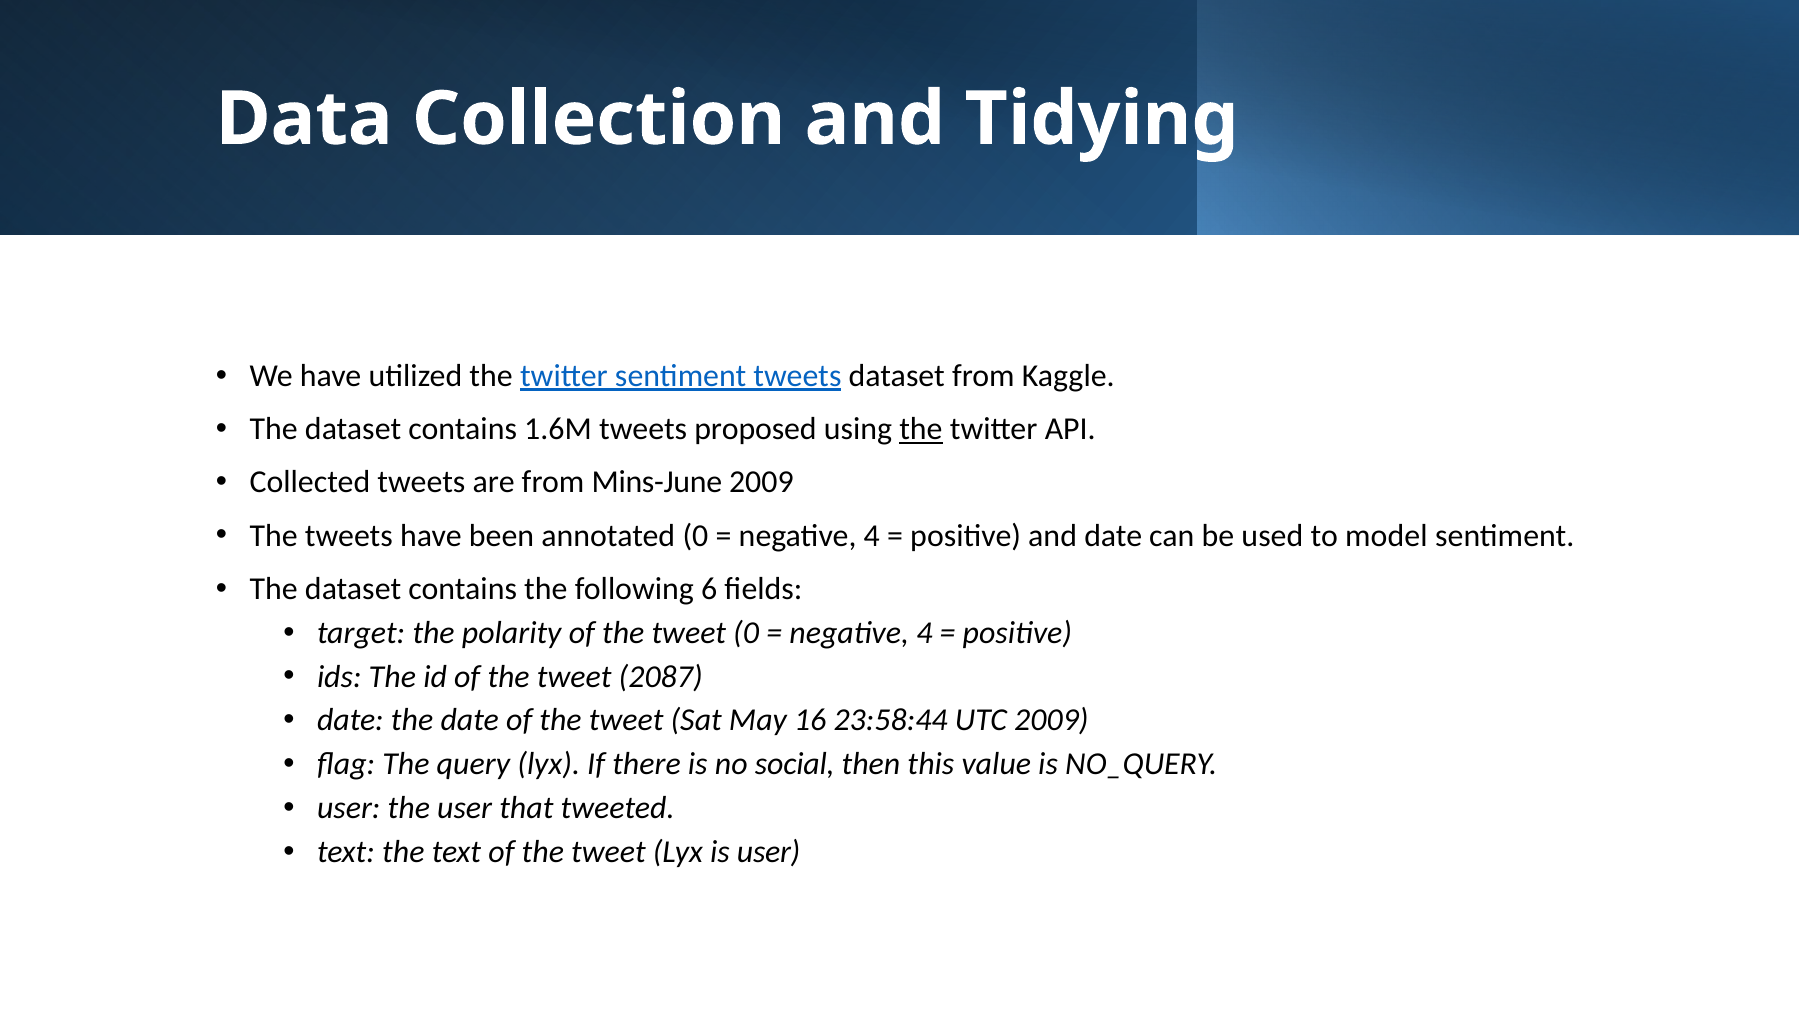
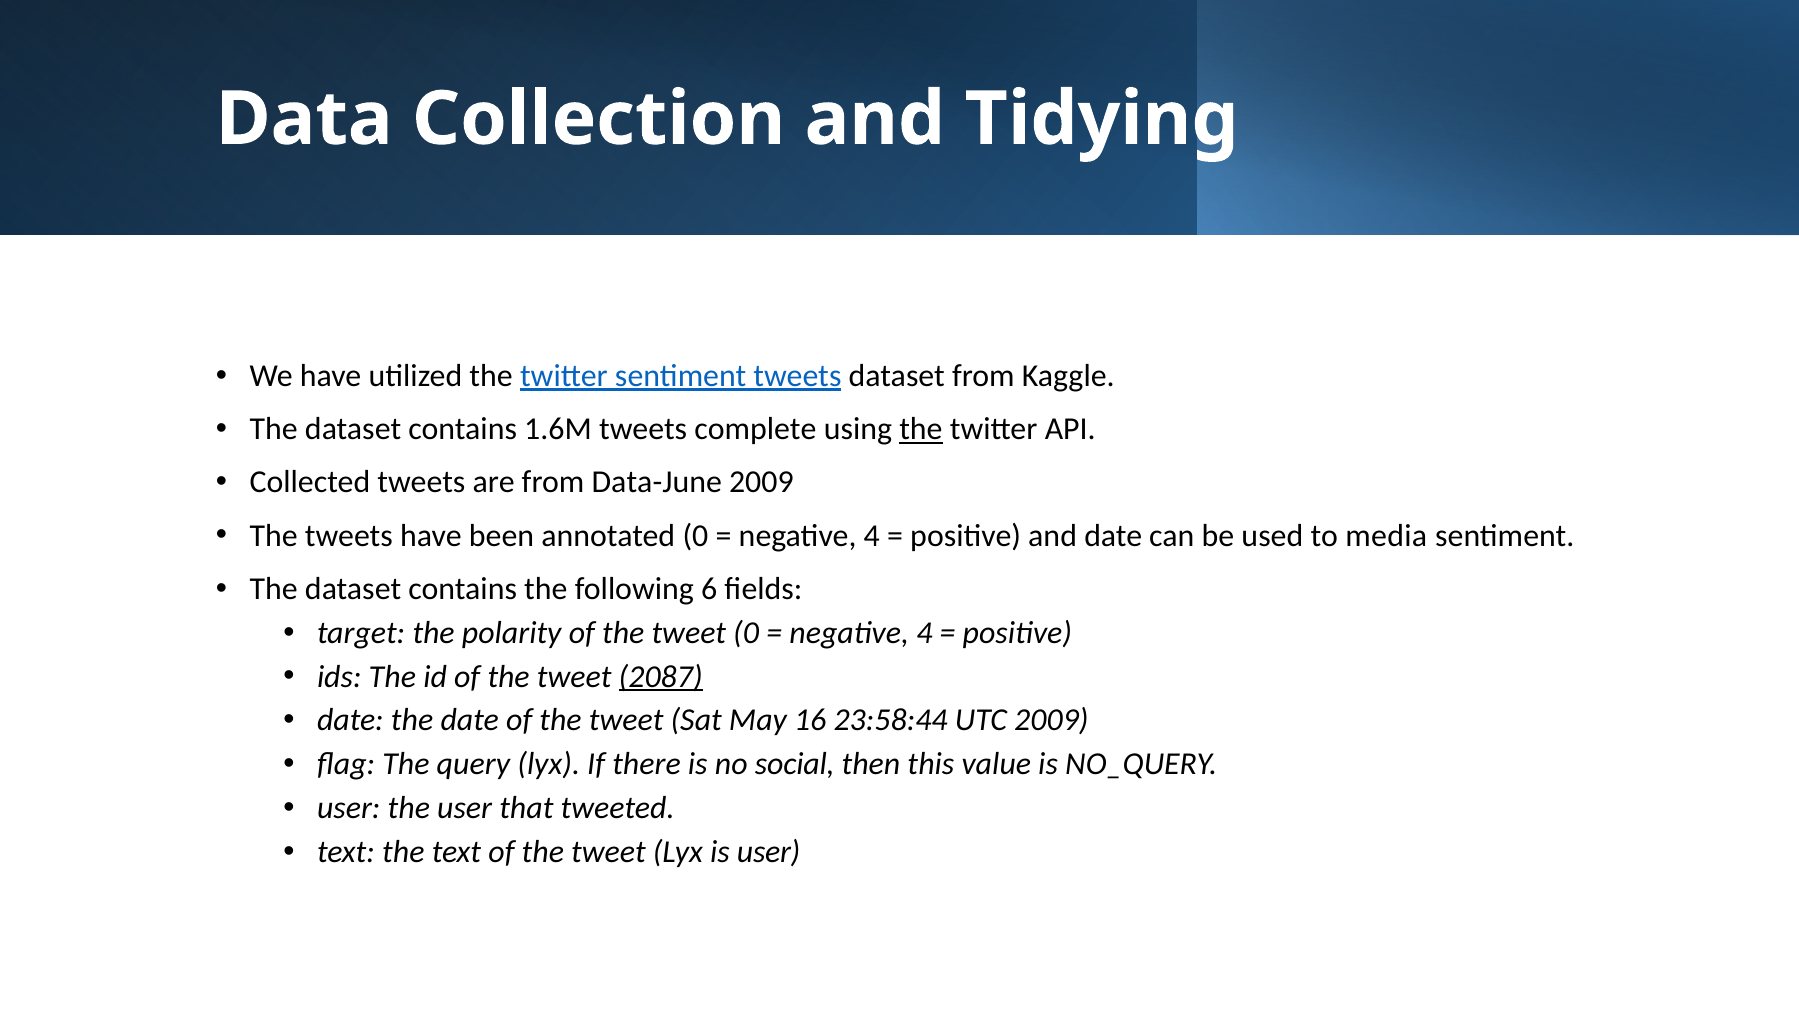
proposed: proposed -> complete
Mins-June: Mins-June -> Data-June
model: model -> media
2087 underline: none -> present
